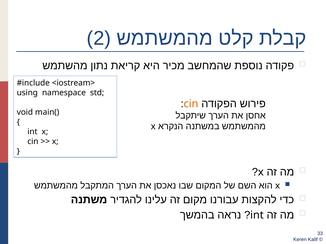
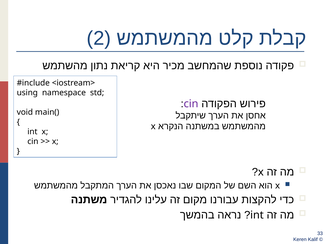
cin at (191, 104) colour: orange -> purple
